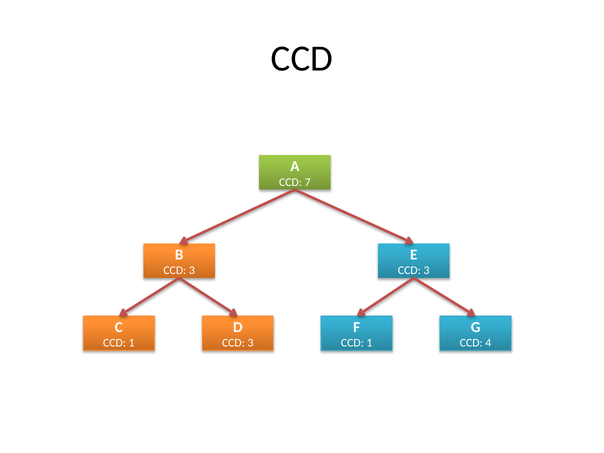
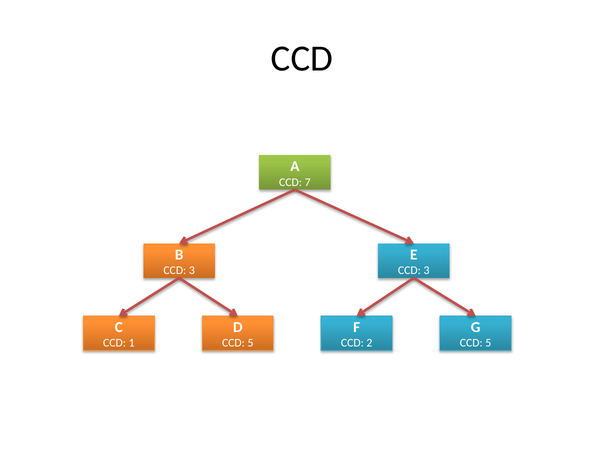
3 at (251, 343): 3 -> 5
1 at (369, 343): 1 -> 2
4 at (488, 343): 4 -> 5
